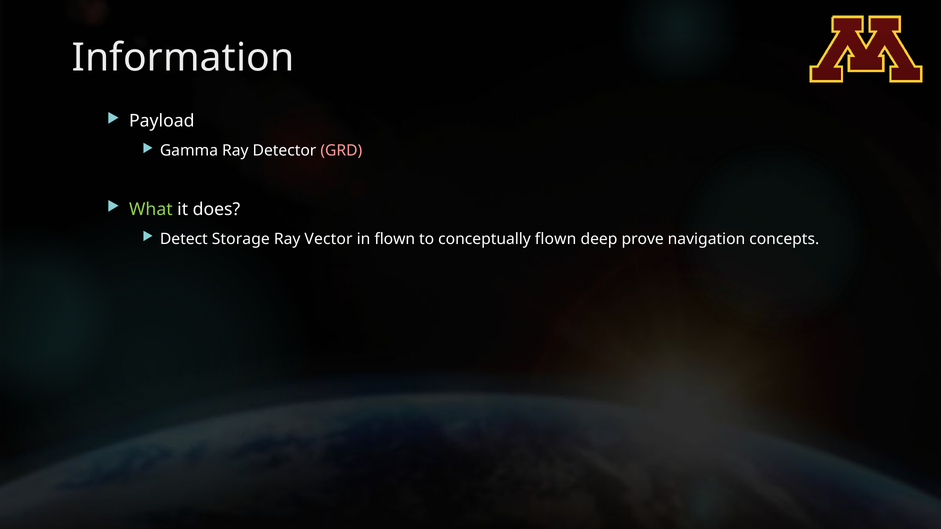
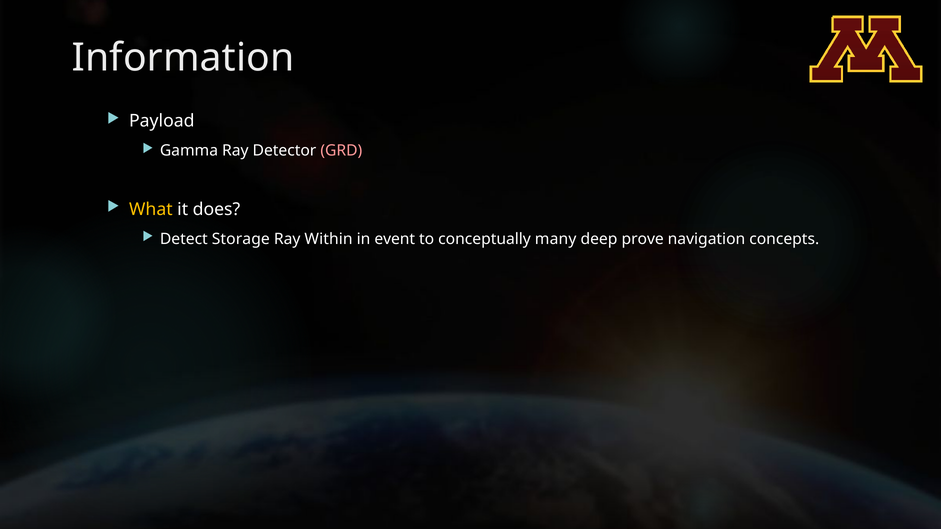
What colour: light green -> yellow
Vector: Vector -> Within
in flown: flown -> event
conceptually flown: flown -> many
